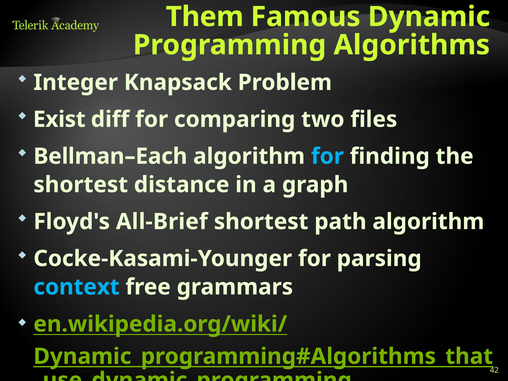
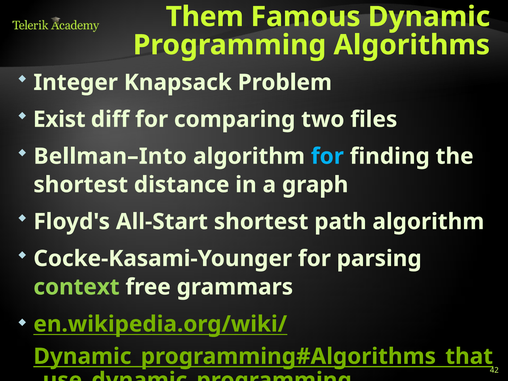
Bellman–Each: Bellman–Each -> Bellman–Into
All-Brief: All-Brief -> All-Start
context colour: light blue -> light green
